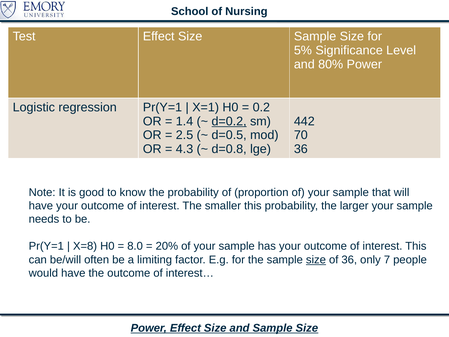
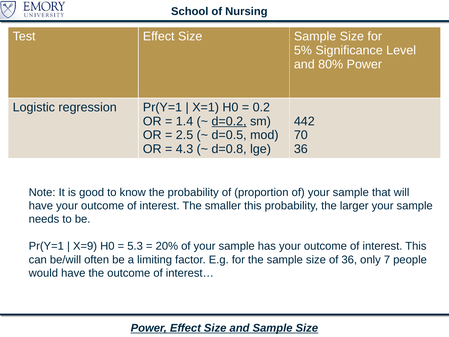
X=8: X=8 -> X=9
8.0: 8.0 -> 5.3
size at (316, 260) underline: present -> none
